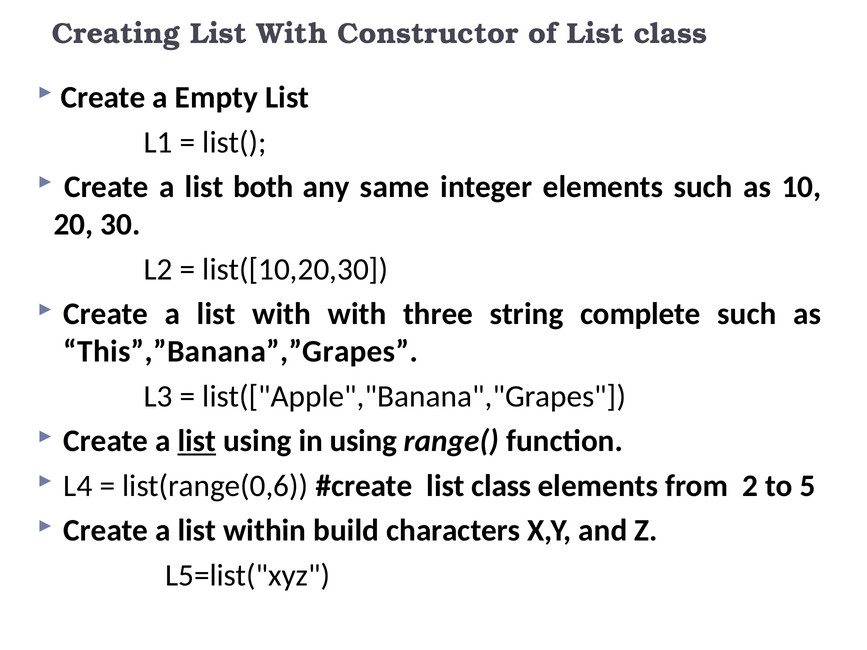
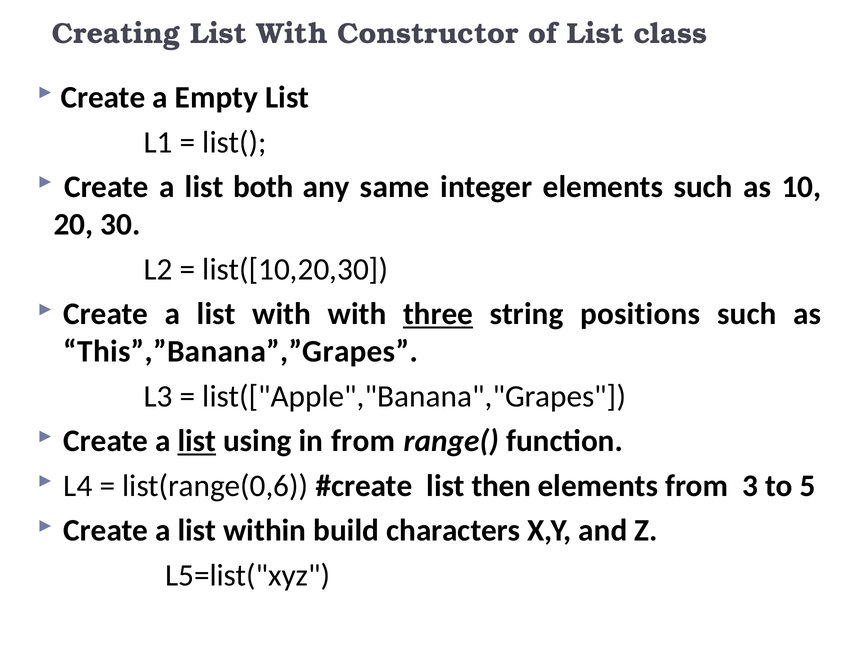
three underline: none -> present
complete: complete -> positions
in using: using -> from
class at (501, 486): class -> then
2: 2 -> 3
